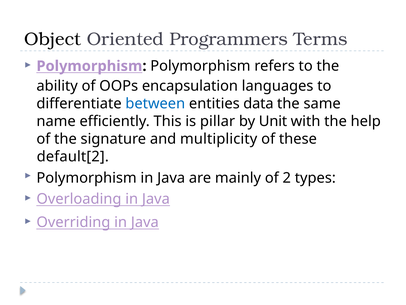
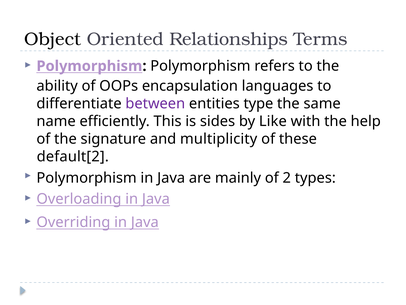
Programmers: Programmers -> Relationships
between colour: blue -> purple
data: data -> type
pillar: pillar -> sides
Unit: Unit -> Like
